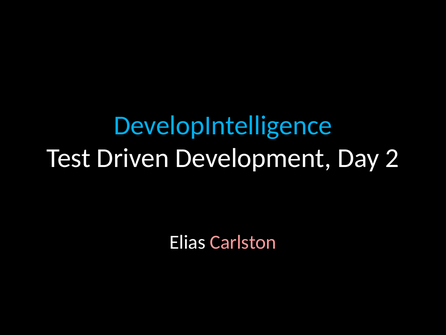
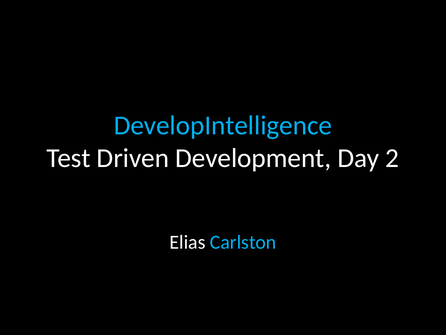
Carlston colour: pink -> light blue
